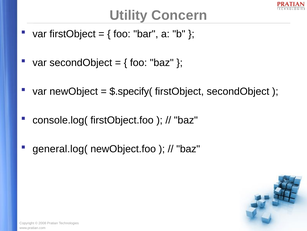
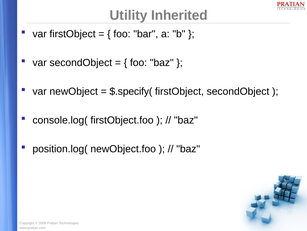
Concern: Concern -> Inherited
general.log(: general.log( -> position.log(
